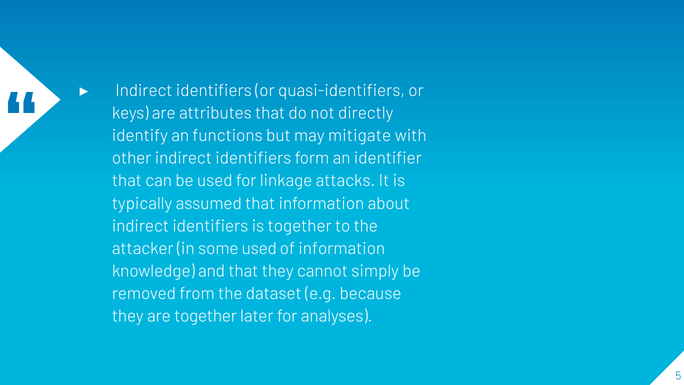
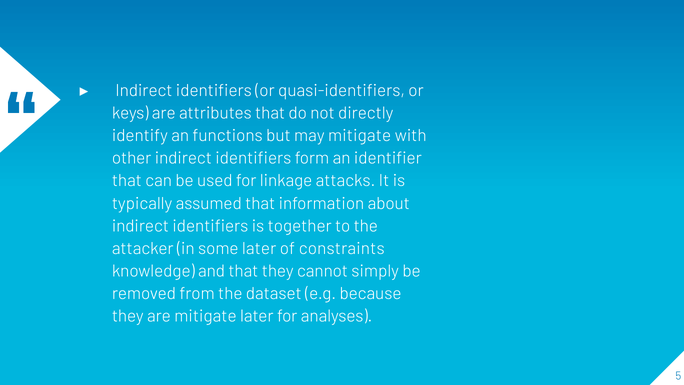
some used: used -> later
of information: information -> constraints
are together: together -> mitigate
